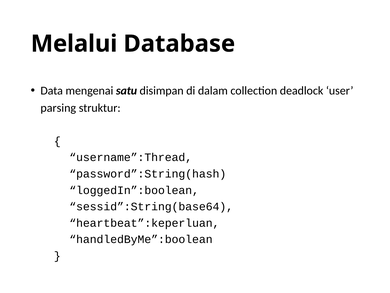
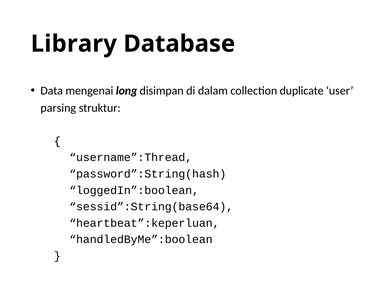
Melalui: Melalui -> Library
satu: satu -> long
deadlock: deadlock -> duplicate
